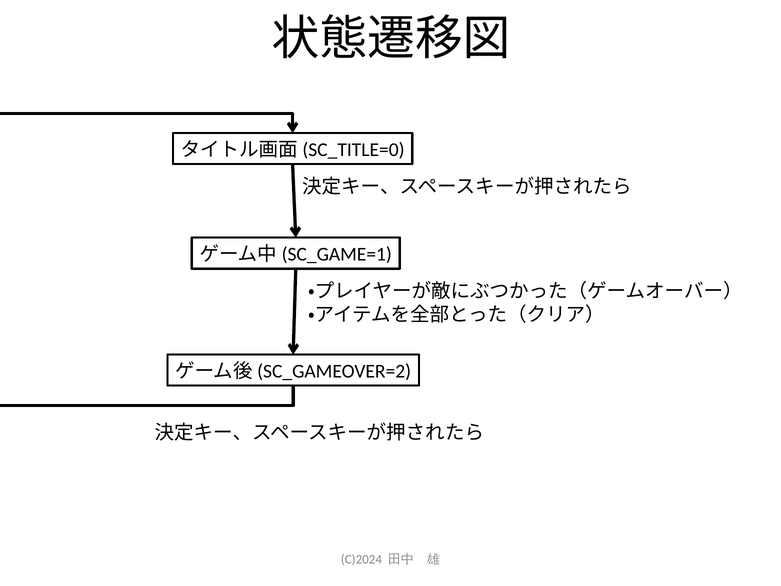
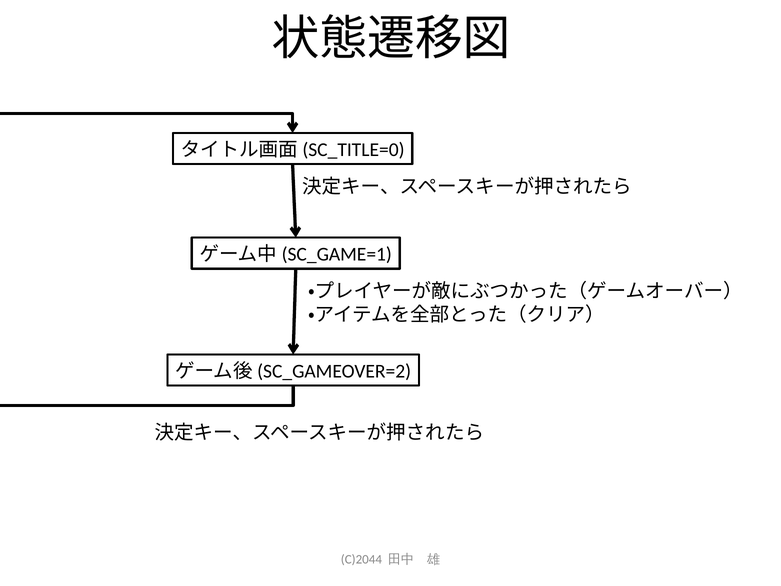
C)2024: C)2024 -> C)2044
